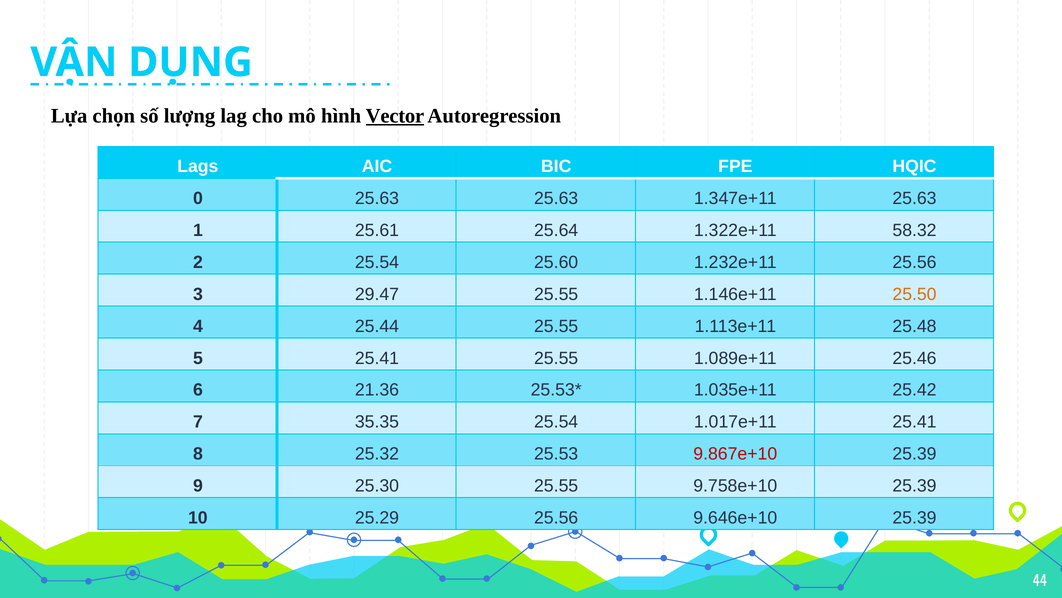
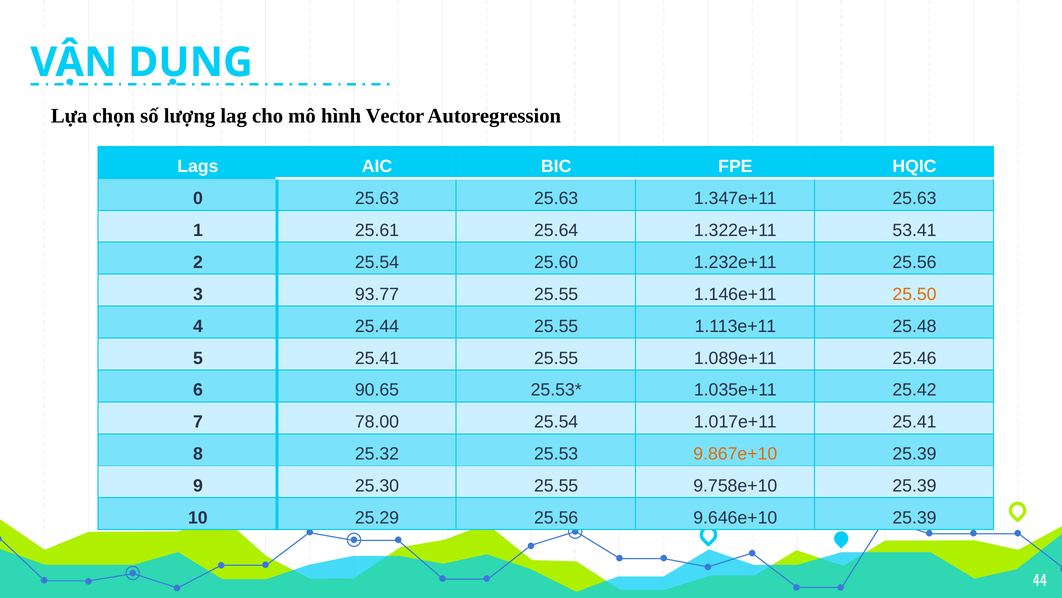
Vector underline: present -> none
58.32: 58.32 -> 53.41
29.47: 29.47 -> 93.77
21.36: 21.36 -> 90.65
35.35: 35.35 -> 78.00
9.867e+10 colour: red -> orange
